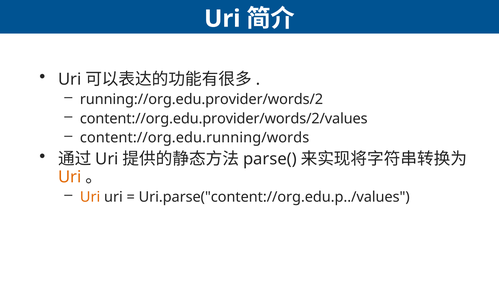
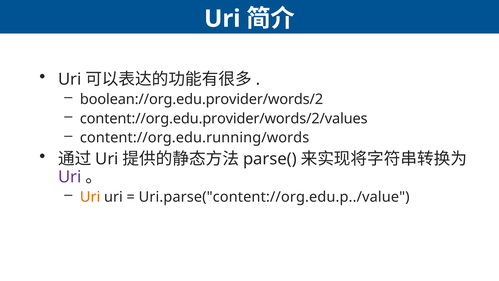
running://org.edu.provider/words/2: running://org.edu.provider/words/2 -> boolean://org.edu.provider/words/2
Uri at (70, 177) colour: orange -> purple
Uri.parse("content://org.edu.p../values: Uri.parse("content://org.edu.p../values -> Uri.parse("content://org.edu.p../value
